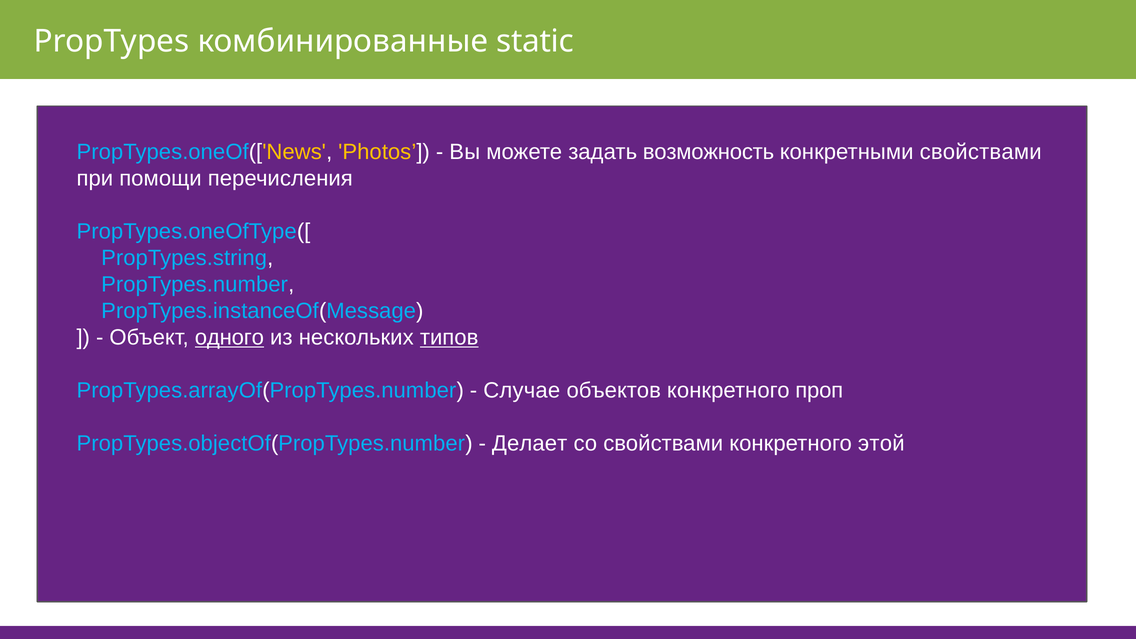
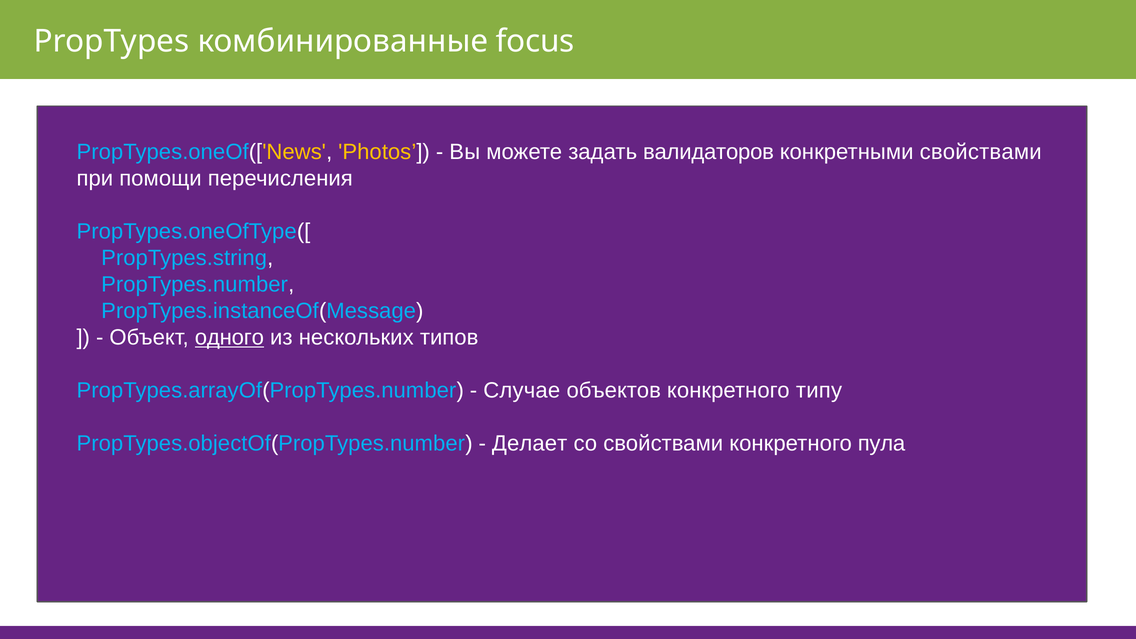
static: static -> focus
возможность: возможность -> валидаторов
типов underline: present -> none
проп: проп -> типу
этой: этой -> пула
